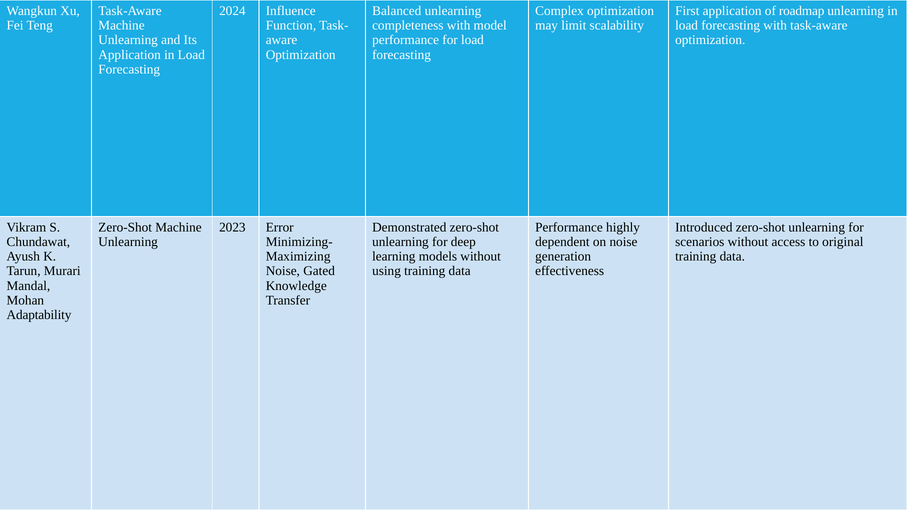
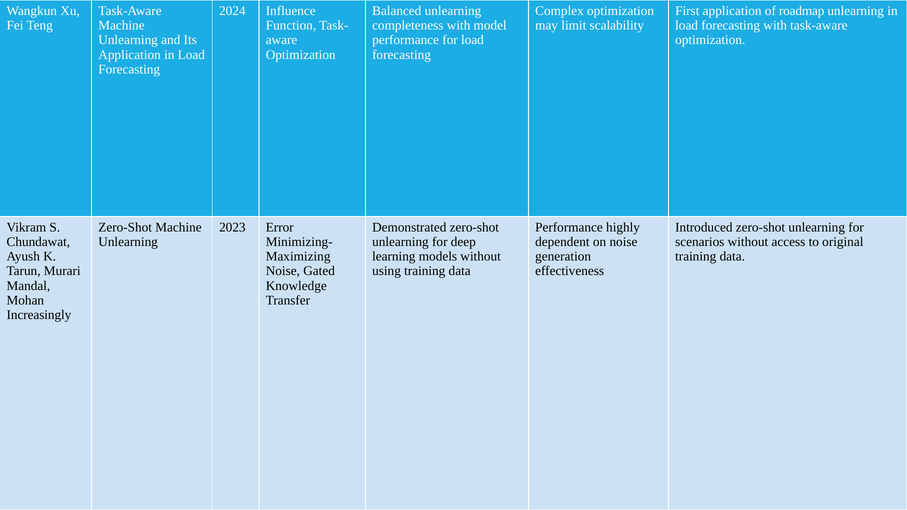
Adaptability: Adaptability -> Increasingly
